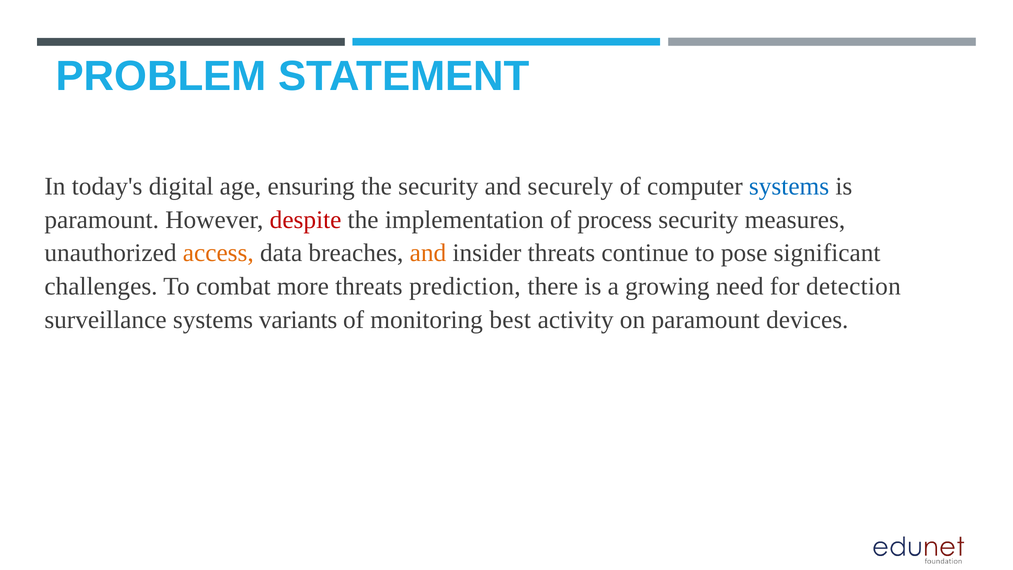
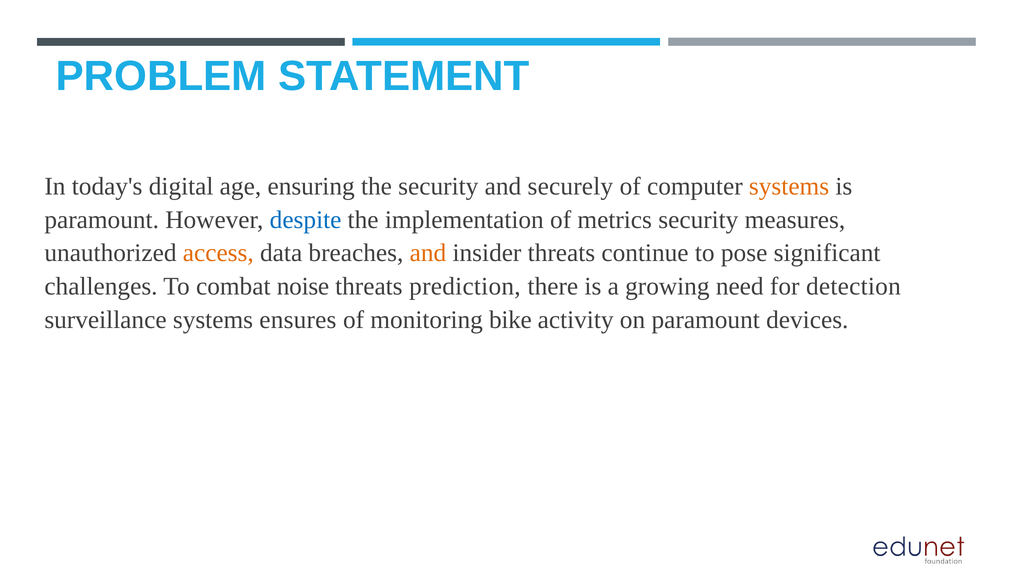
systems at (789, 186) colour: blue -> orange
despite colour: red -> blue
process: process -> metrics
more: more -> noise
variants: variants -> ensures
best: best -> bike
